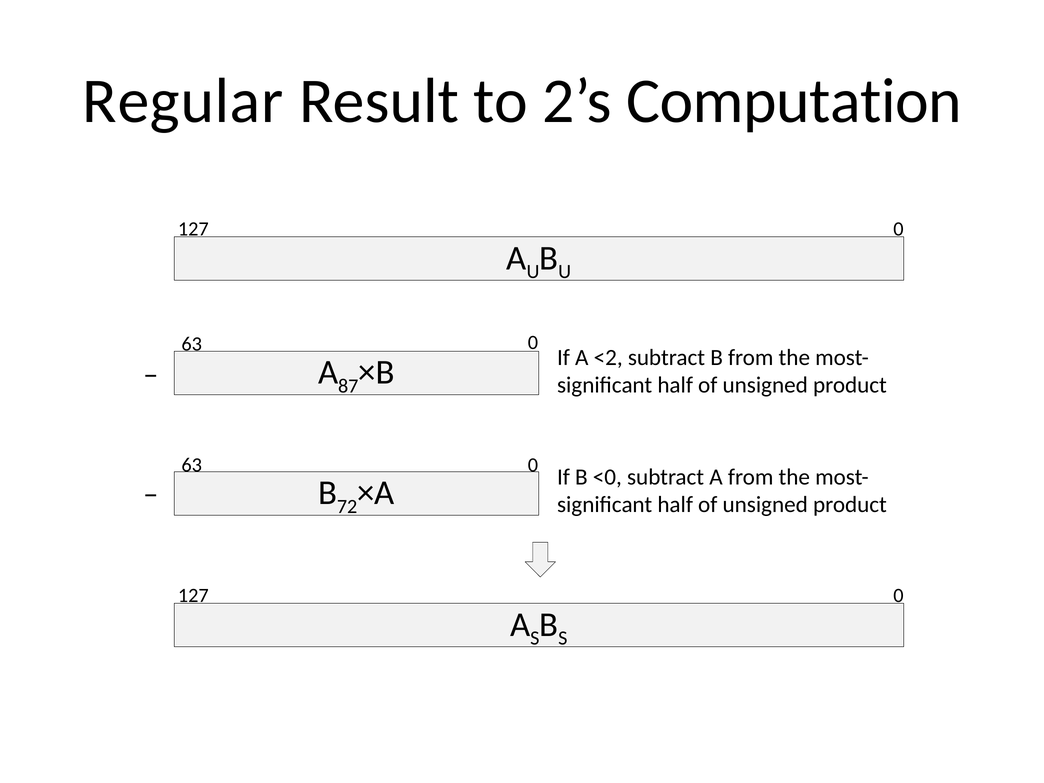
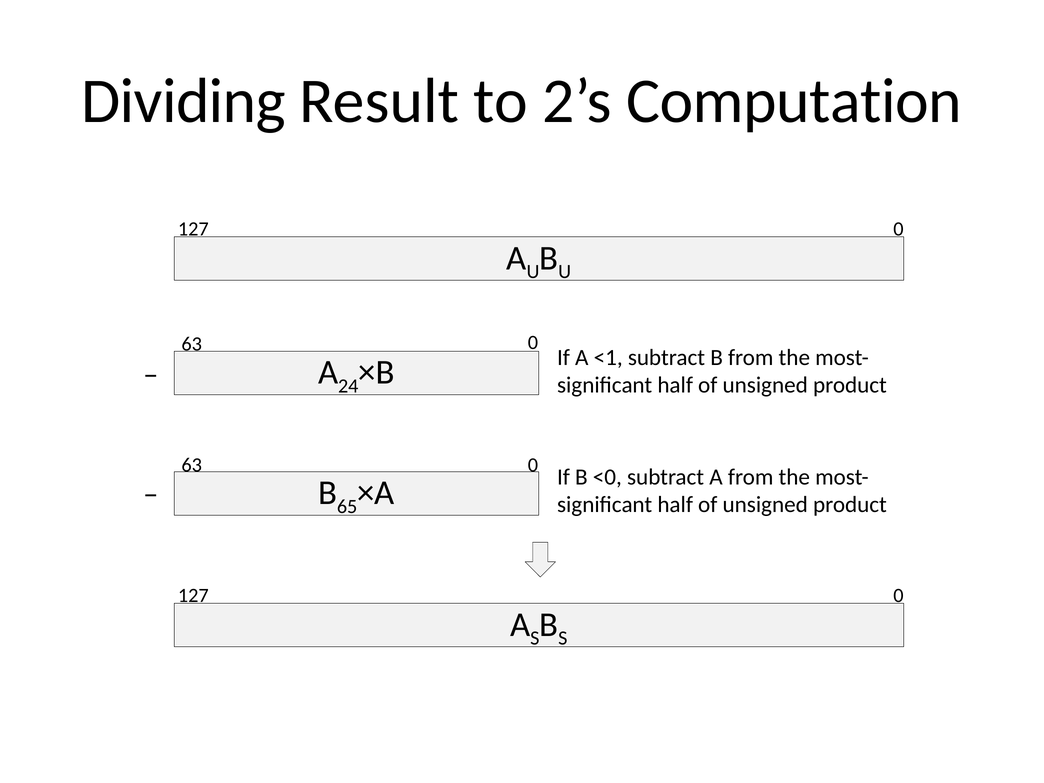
Regular: Regular -> Dividing
<2: <2 -> <1
87: 87 -> 24
72: 72 -> 65
